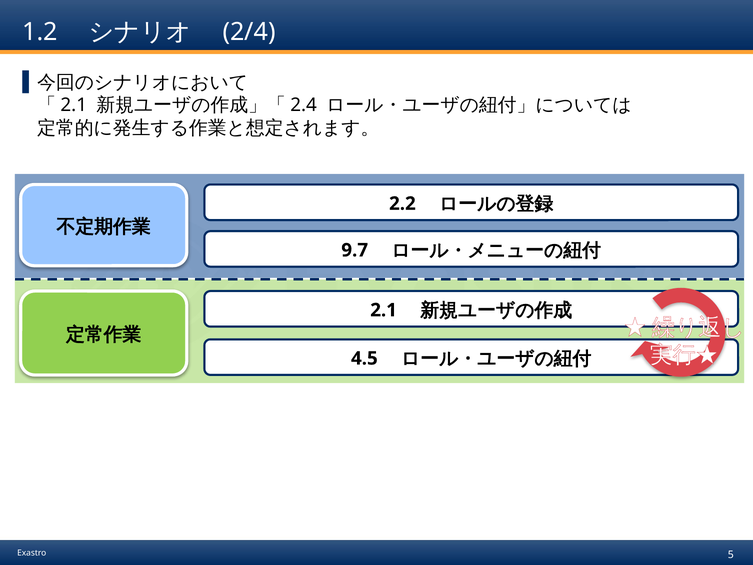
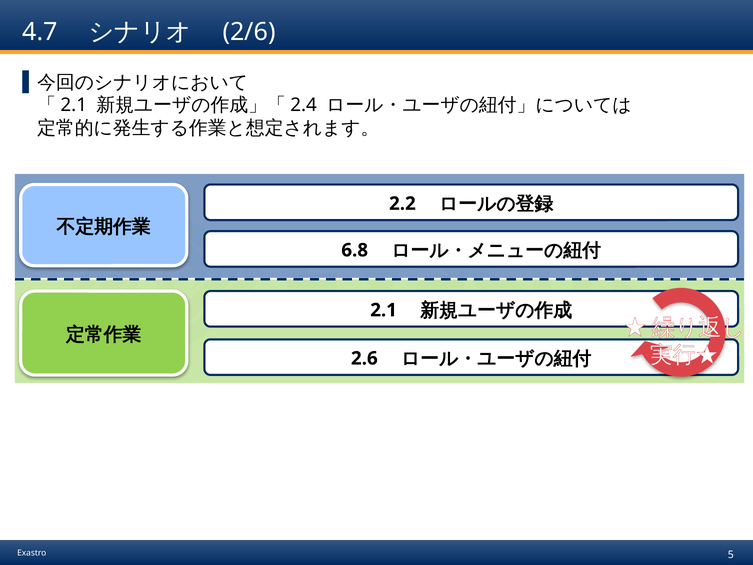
1.2: 1.2 -> 4.7
2/4: 2/4 -> 2/6
9.7: 9.7 -> 6.8
4.5: 4.5 -> 2.6
